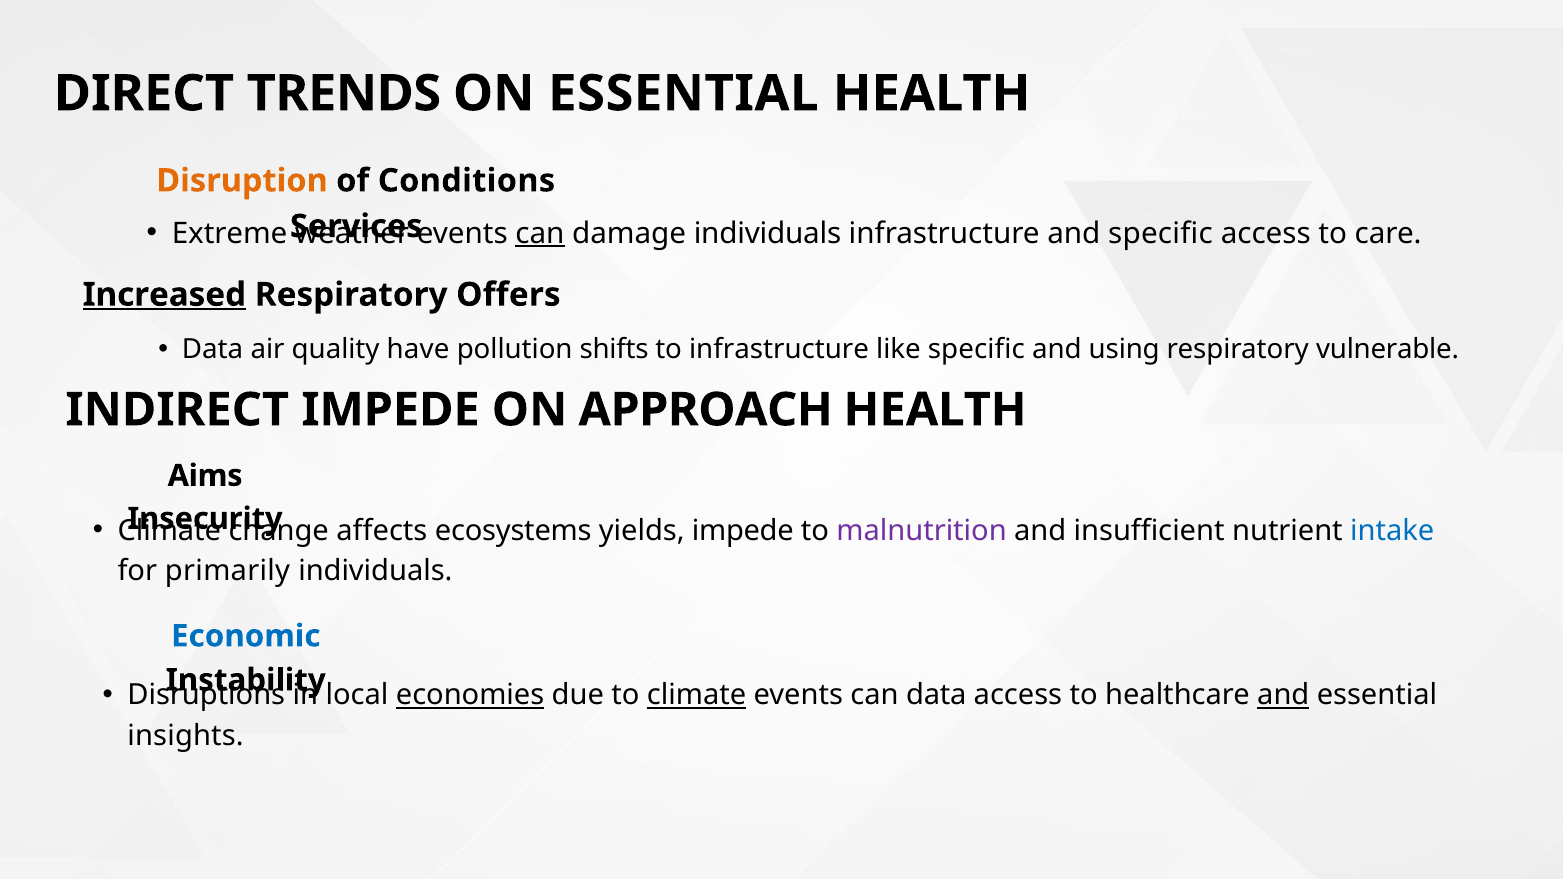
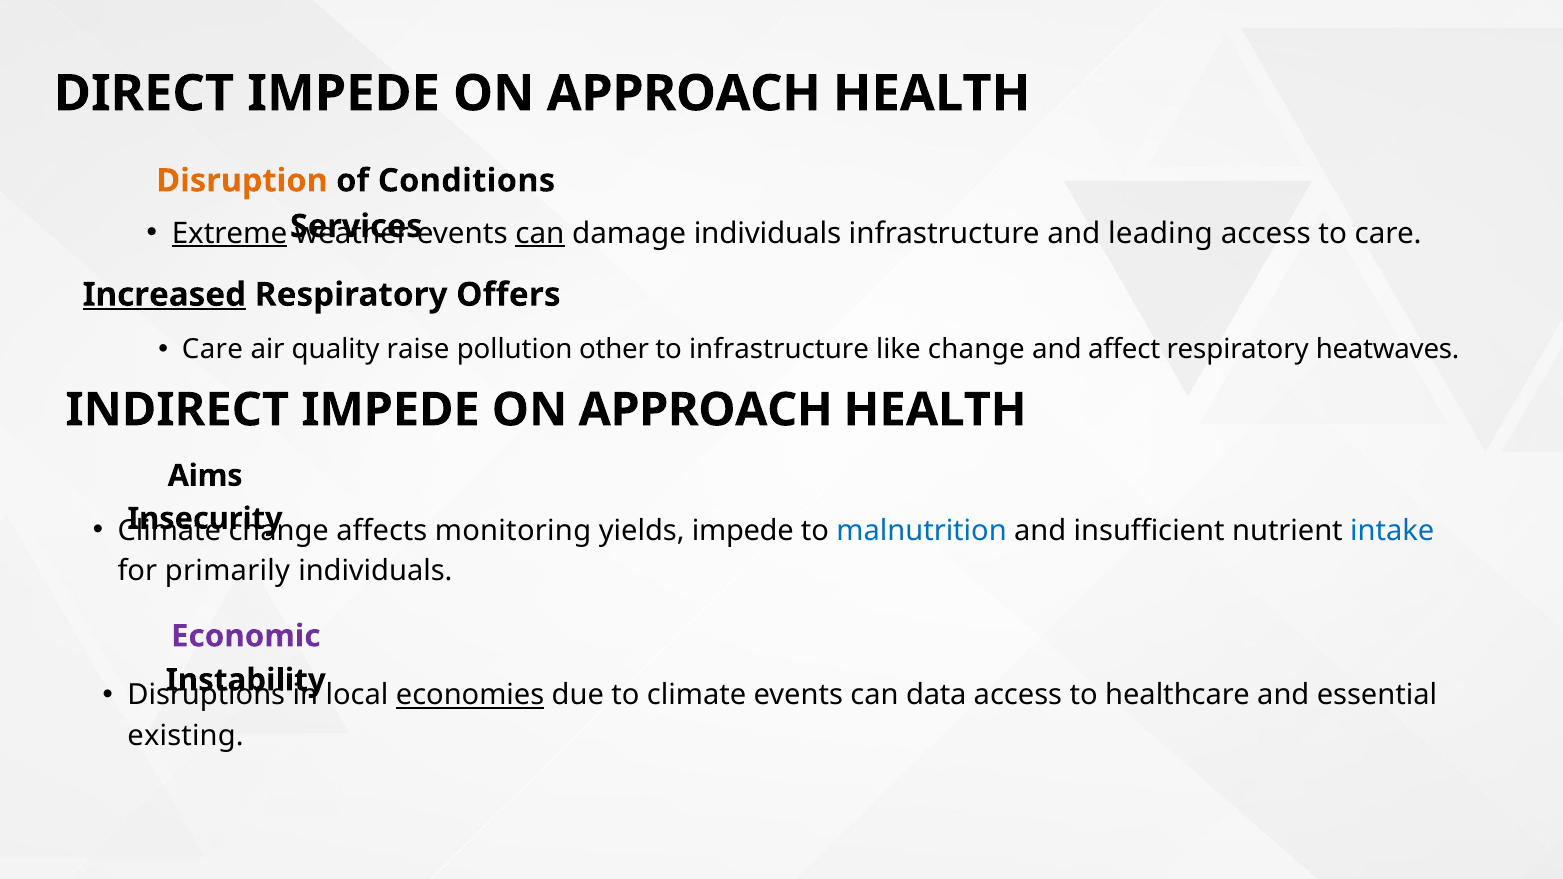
DIRECT TRENDS: TRENDS -> IMPEDE
ESSENTIAL at (683, 94): ESSENTIAL -> APPROACH
Extreme underline: none -> present
and specific: specific -> leading
Data at (213, 350): Data -> Care
have: have -> raise
shifts: shifts -> other
like specific: specific -> change
using: using -> affect
vulnerable: vulnerable -> heatwaves
ecosystems: ecosystems -> monitoring
malnutrition colour: purple -> blue
Economic colour: blue -> purple
climate at (697, 696) underline: present -> none
and at (1283, 696) underline: present -> none
insights: insights -> existing
